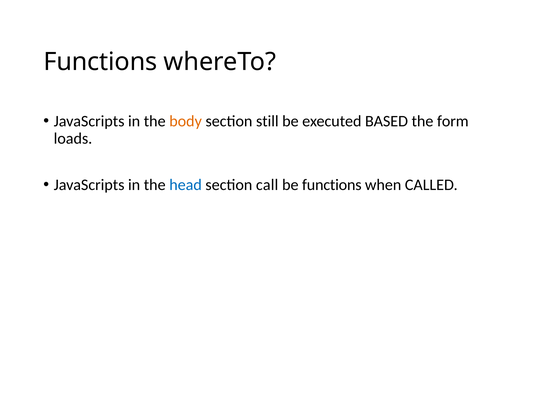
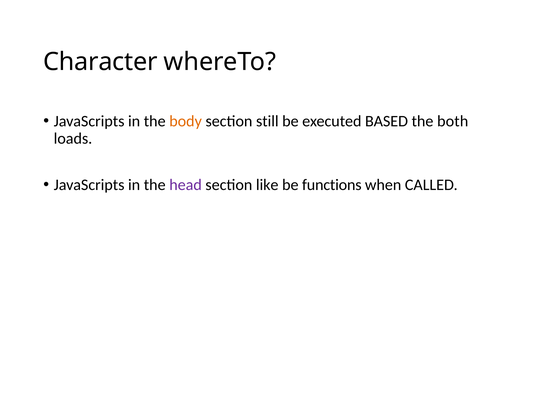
Functions at (100, 62): Functions -> Character
form: form -> both
head colour: blue -> purple
call: call -> like
